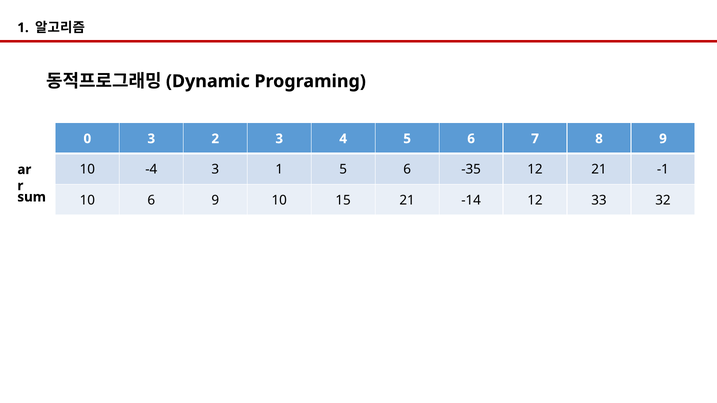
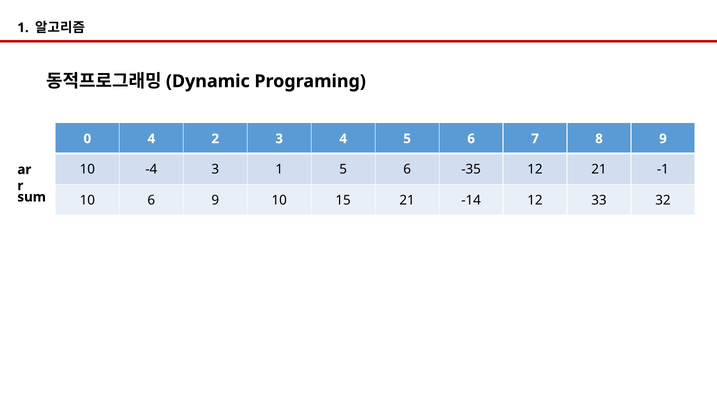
0 3: 3 -> 4
